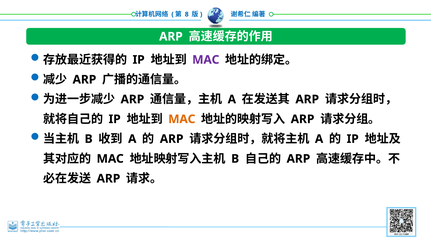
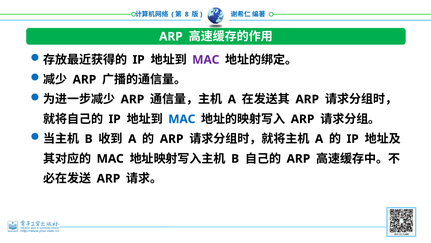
MAC at (182, 119) colour: orange -> blue
